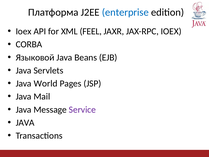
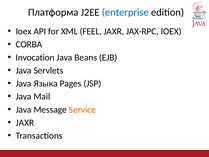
Языковой: Языковой -> Invocation
World: World -> Языка
Service colour: purple -> orange
JAVA at (25, 122): JAVA -> JAXR
